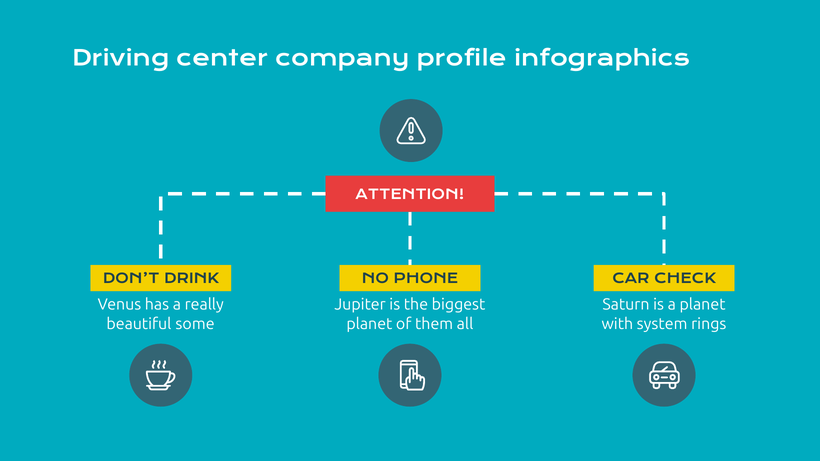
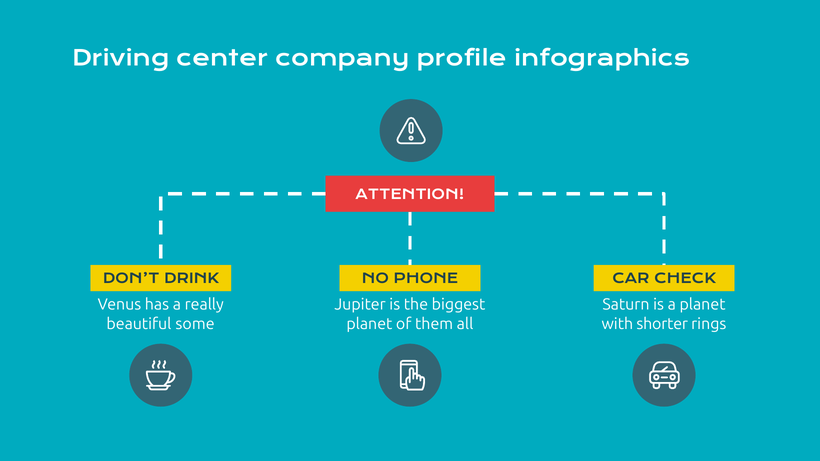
system: system -> shorter
